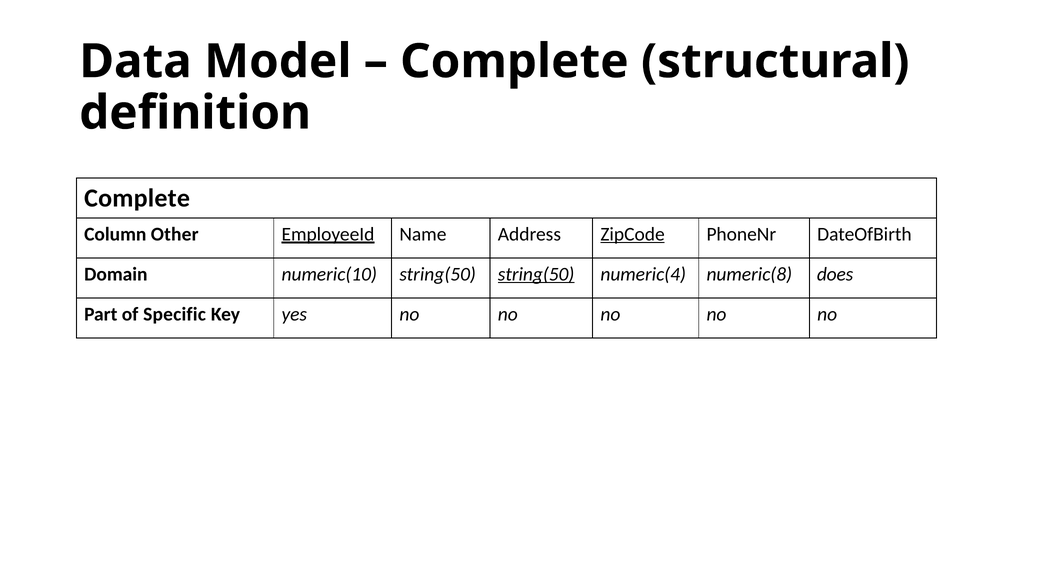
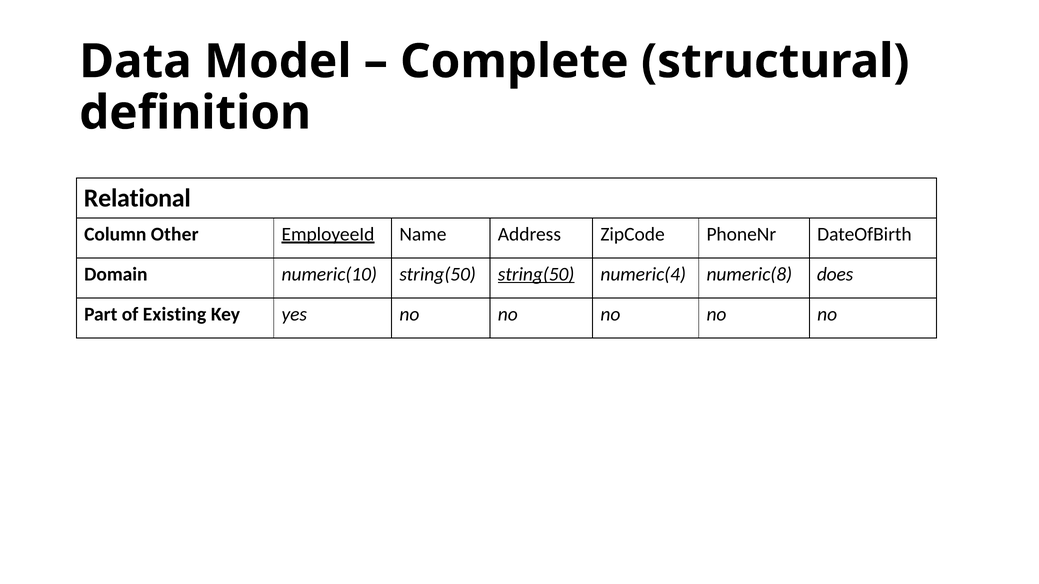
Complete at (137, 198): Complete -> Relational
ZipCode underline: present -> none
Specific: Specific -> Existing
